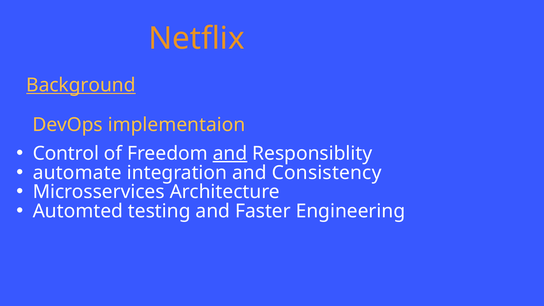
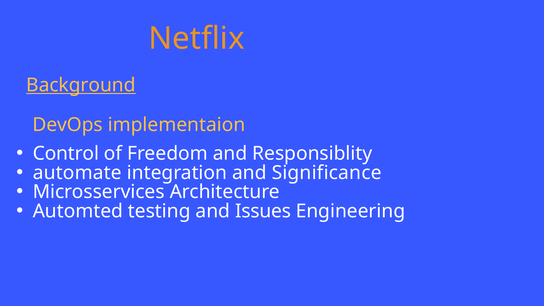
and at (230, 153) underline: present -> none
Consistency: Consistency -> Significance
Faster: Faster -> Issues
